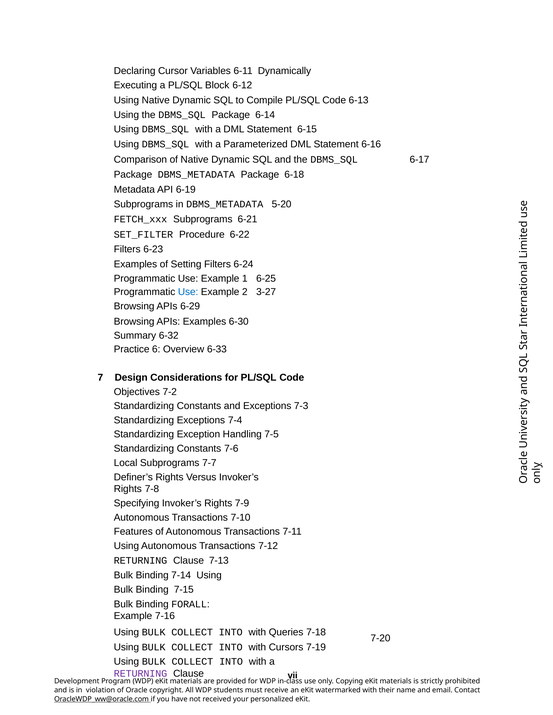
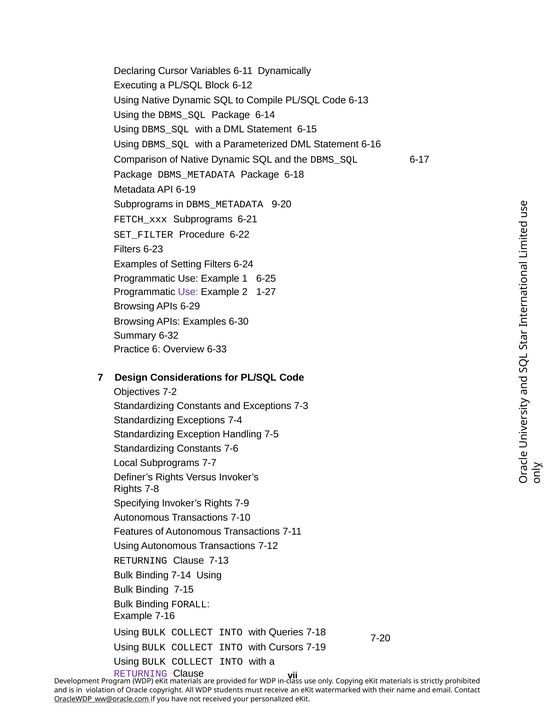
5-20: 5-20 -> 9-20
Use at (188, 292) colour: blue -> purple
3-27: 3-27 -> 1-27
